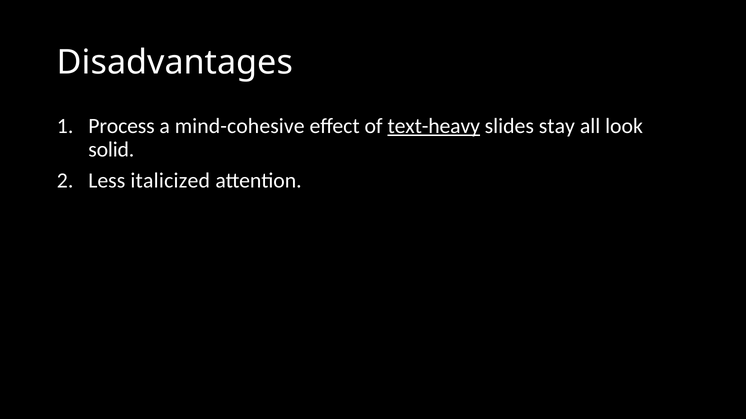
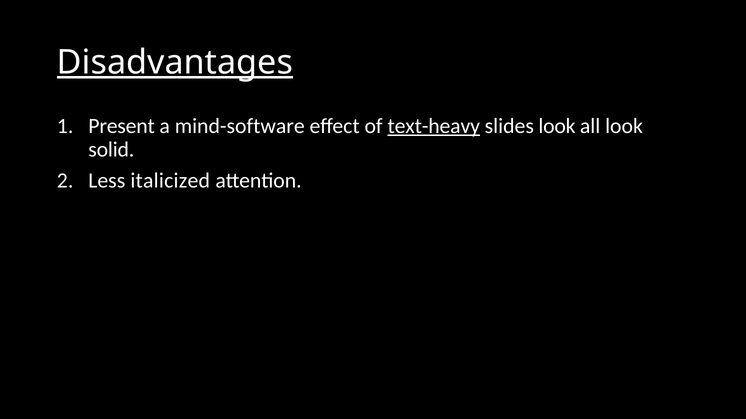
Disadvantages underline: none -> present
Process: Process -> Present
mind-cohesive: mind-cohesive -> mind-software
slides stay: stay -> look
